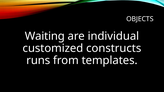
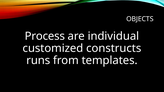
Waiting: Waiting -> Process
